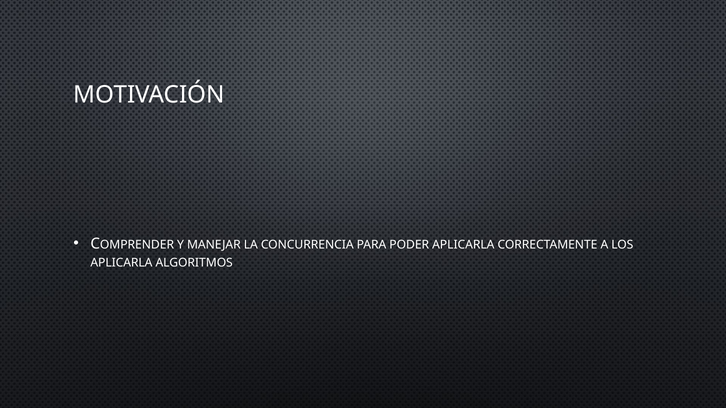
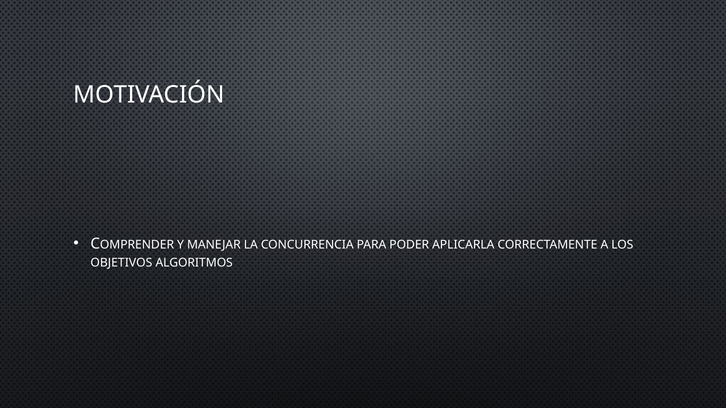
APLICARLA at (121, 263): APLICARLA -> OBJETIVOS
